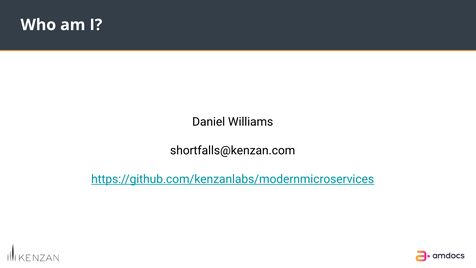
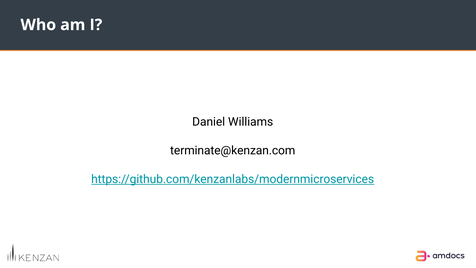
shortfalls@kenzan.com: shortfalls@kenzan.com -> terminate@kenzan.com
